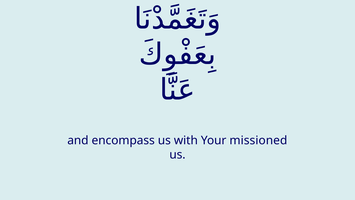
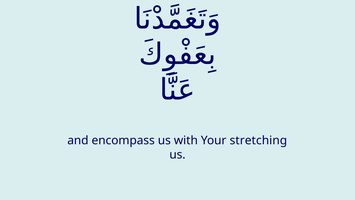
missioned: missioned -> stretching
